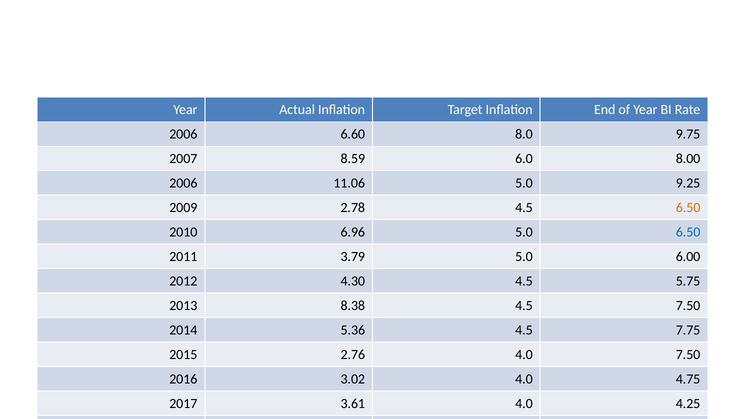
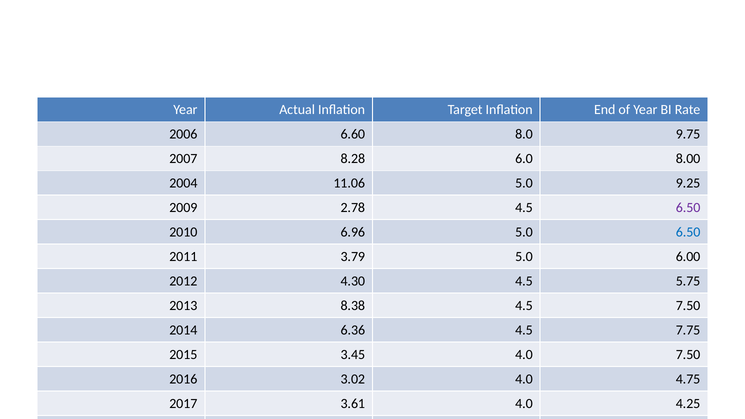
8.59: 8.59 -> 8.28
2006 at (183, 183): 2006 -> 2004
6.50 at (688, 208) colour: orange -> purple
5.36: 5.36 -> 6.36
2.76: 2.76 -> 3.45
